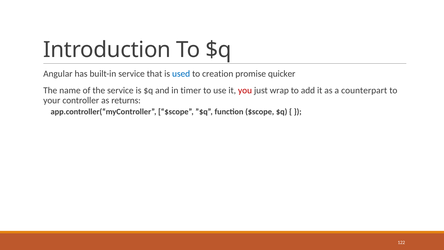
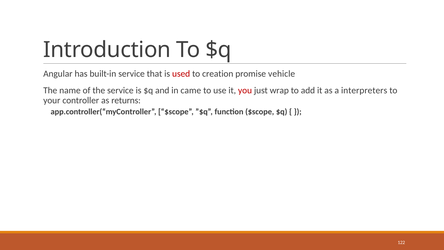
used colour: blue -> red
quicker: quicker -> vehicle
timer: timer -> came
counterpart: counterpart -> interpreters
